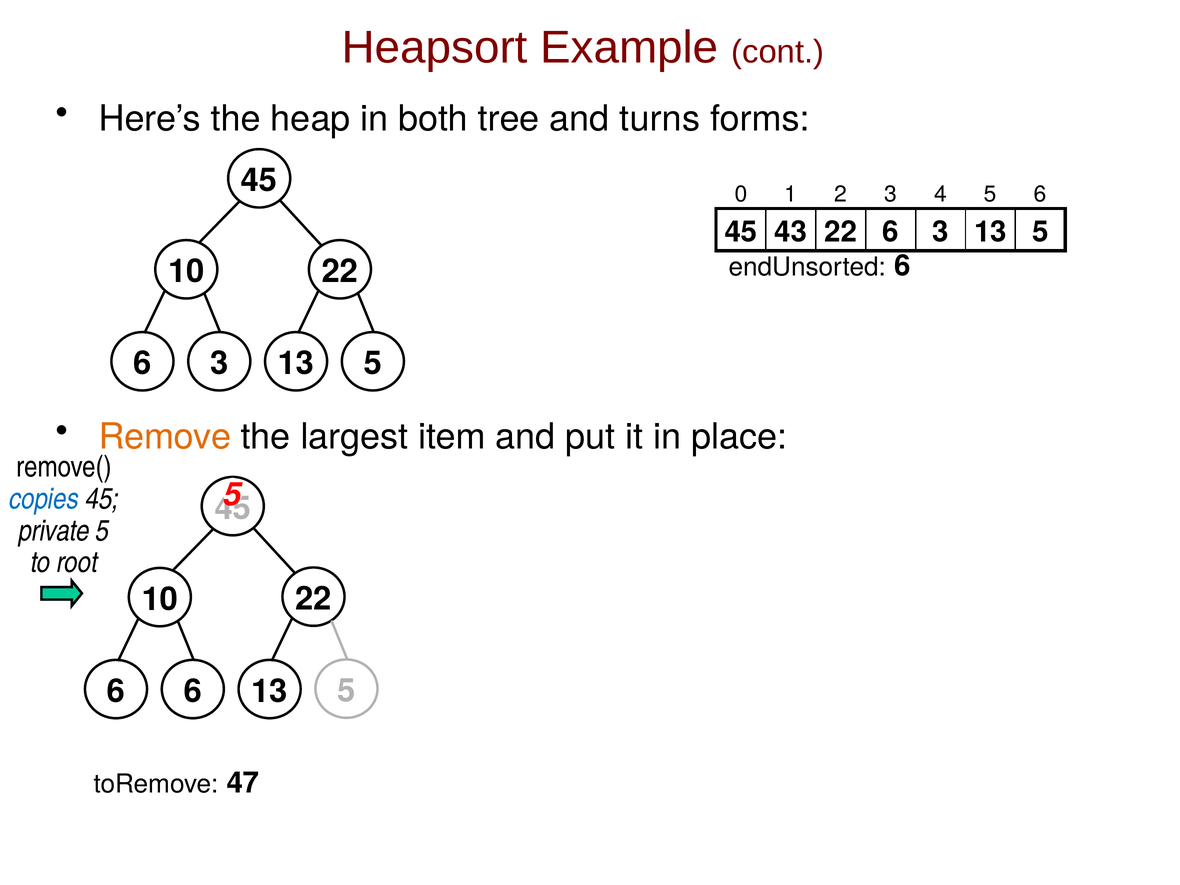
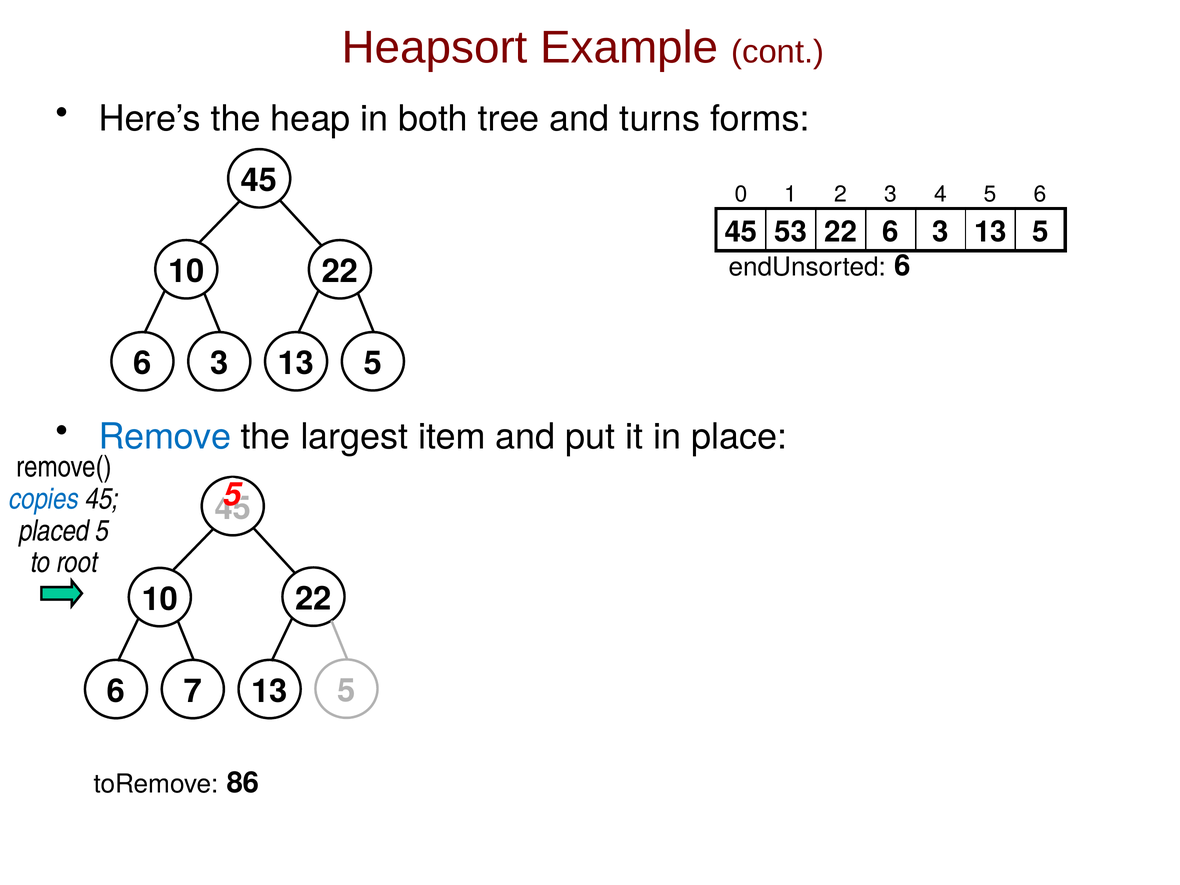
43: 43 -> 53
Remove colour: orange -> blue
private: private -> placed
6 6: 6 -> 7
47: 47 -> 86
